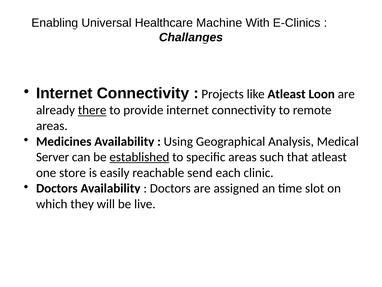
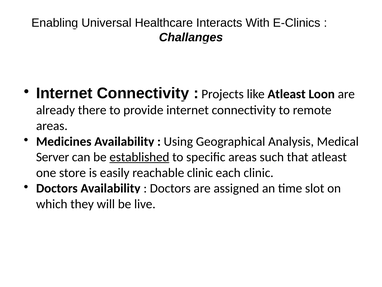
Machine: Machine -> Interacts
there underline: present -> none
reachable send: send -> clinic
